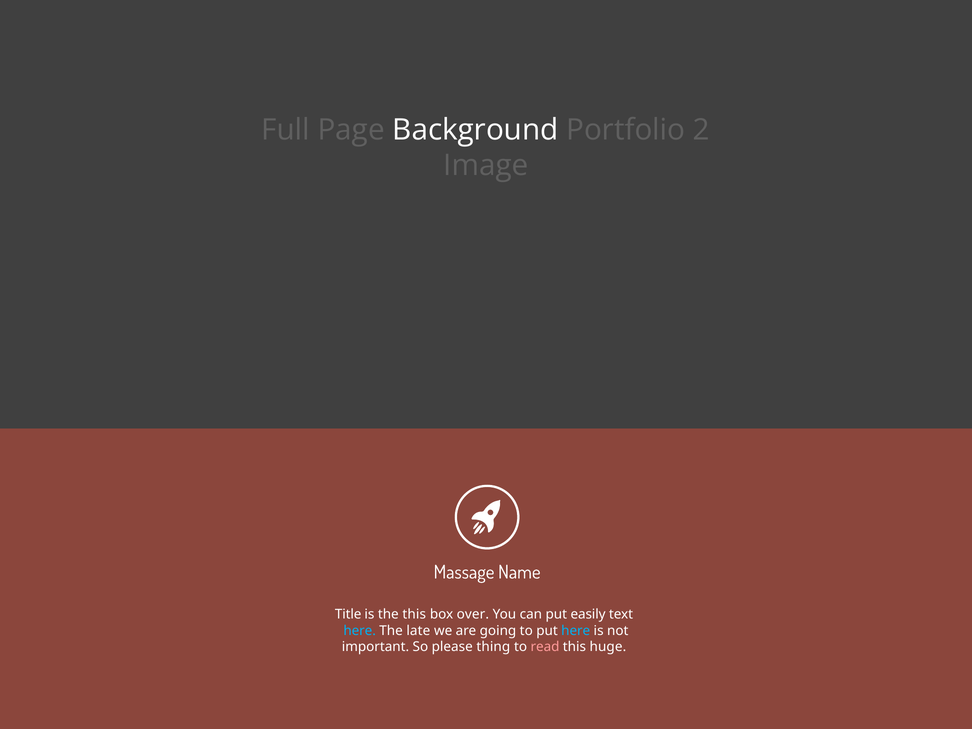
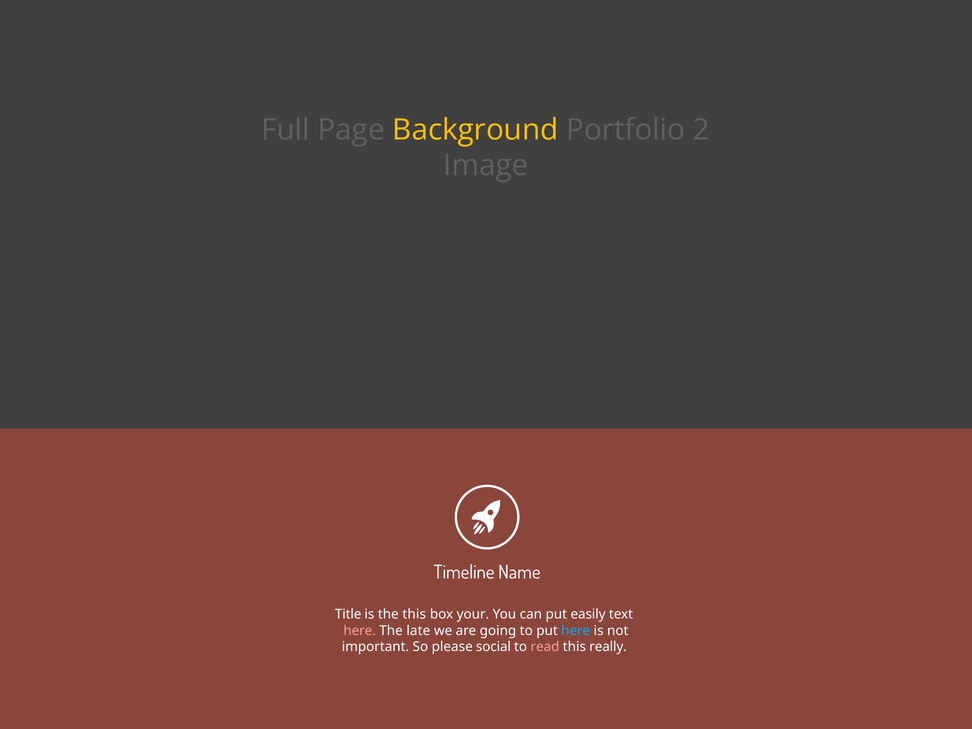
Background colour: white -> yellow
Massage: Massage -> Timeline
over: over -> your
here at (360, 631) colour: light blue -> pink
thing: thing -> social
huge: huge -> really
